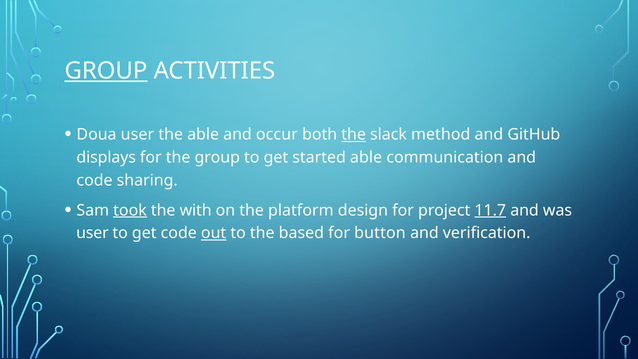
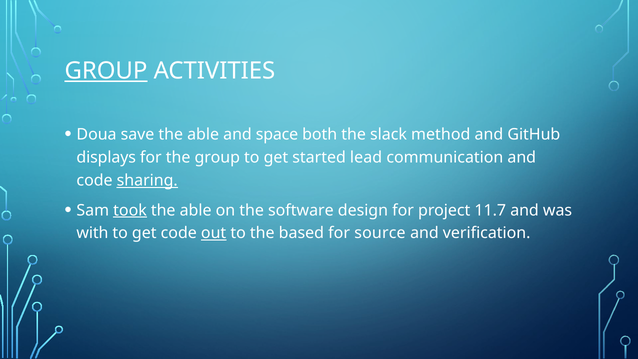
Doua user: user -> save
occur: occur -> space
the at (354, 135) underline: present -> none
started able: able -> lead
sharing underline: none -> present
with at (196, 210): with -> able
platform: platform -> software
11.7 underline: present -> none
user at (92, 233): user -> with
button: button -> source
